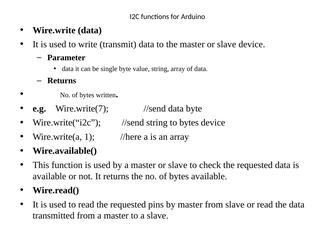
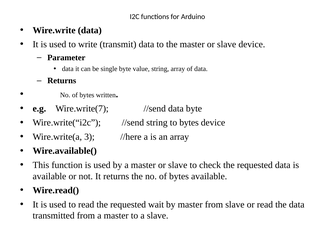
1: 1 -> 3
pins: pins -> wait
